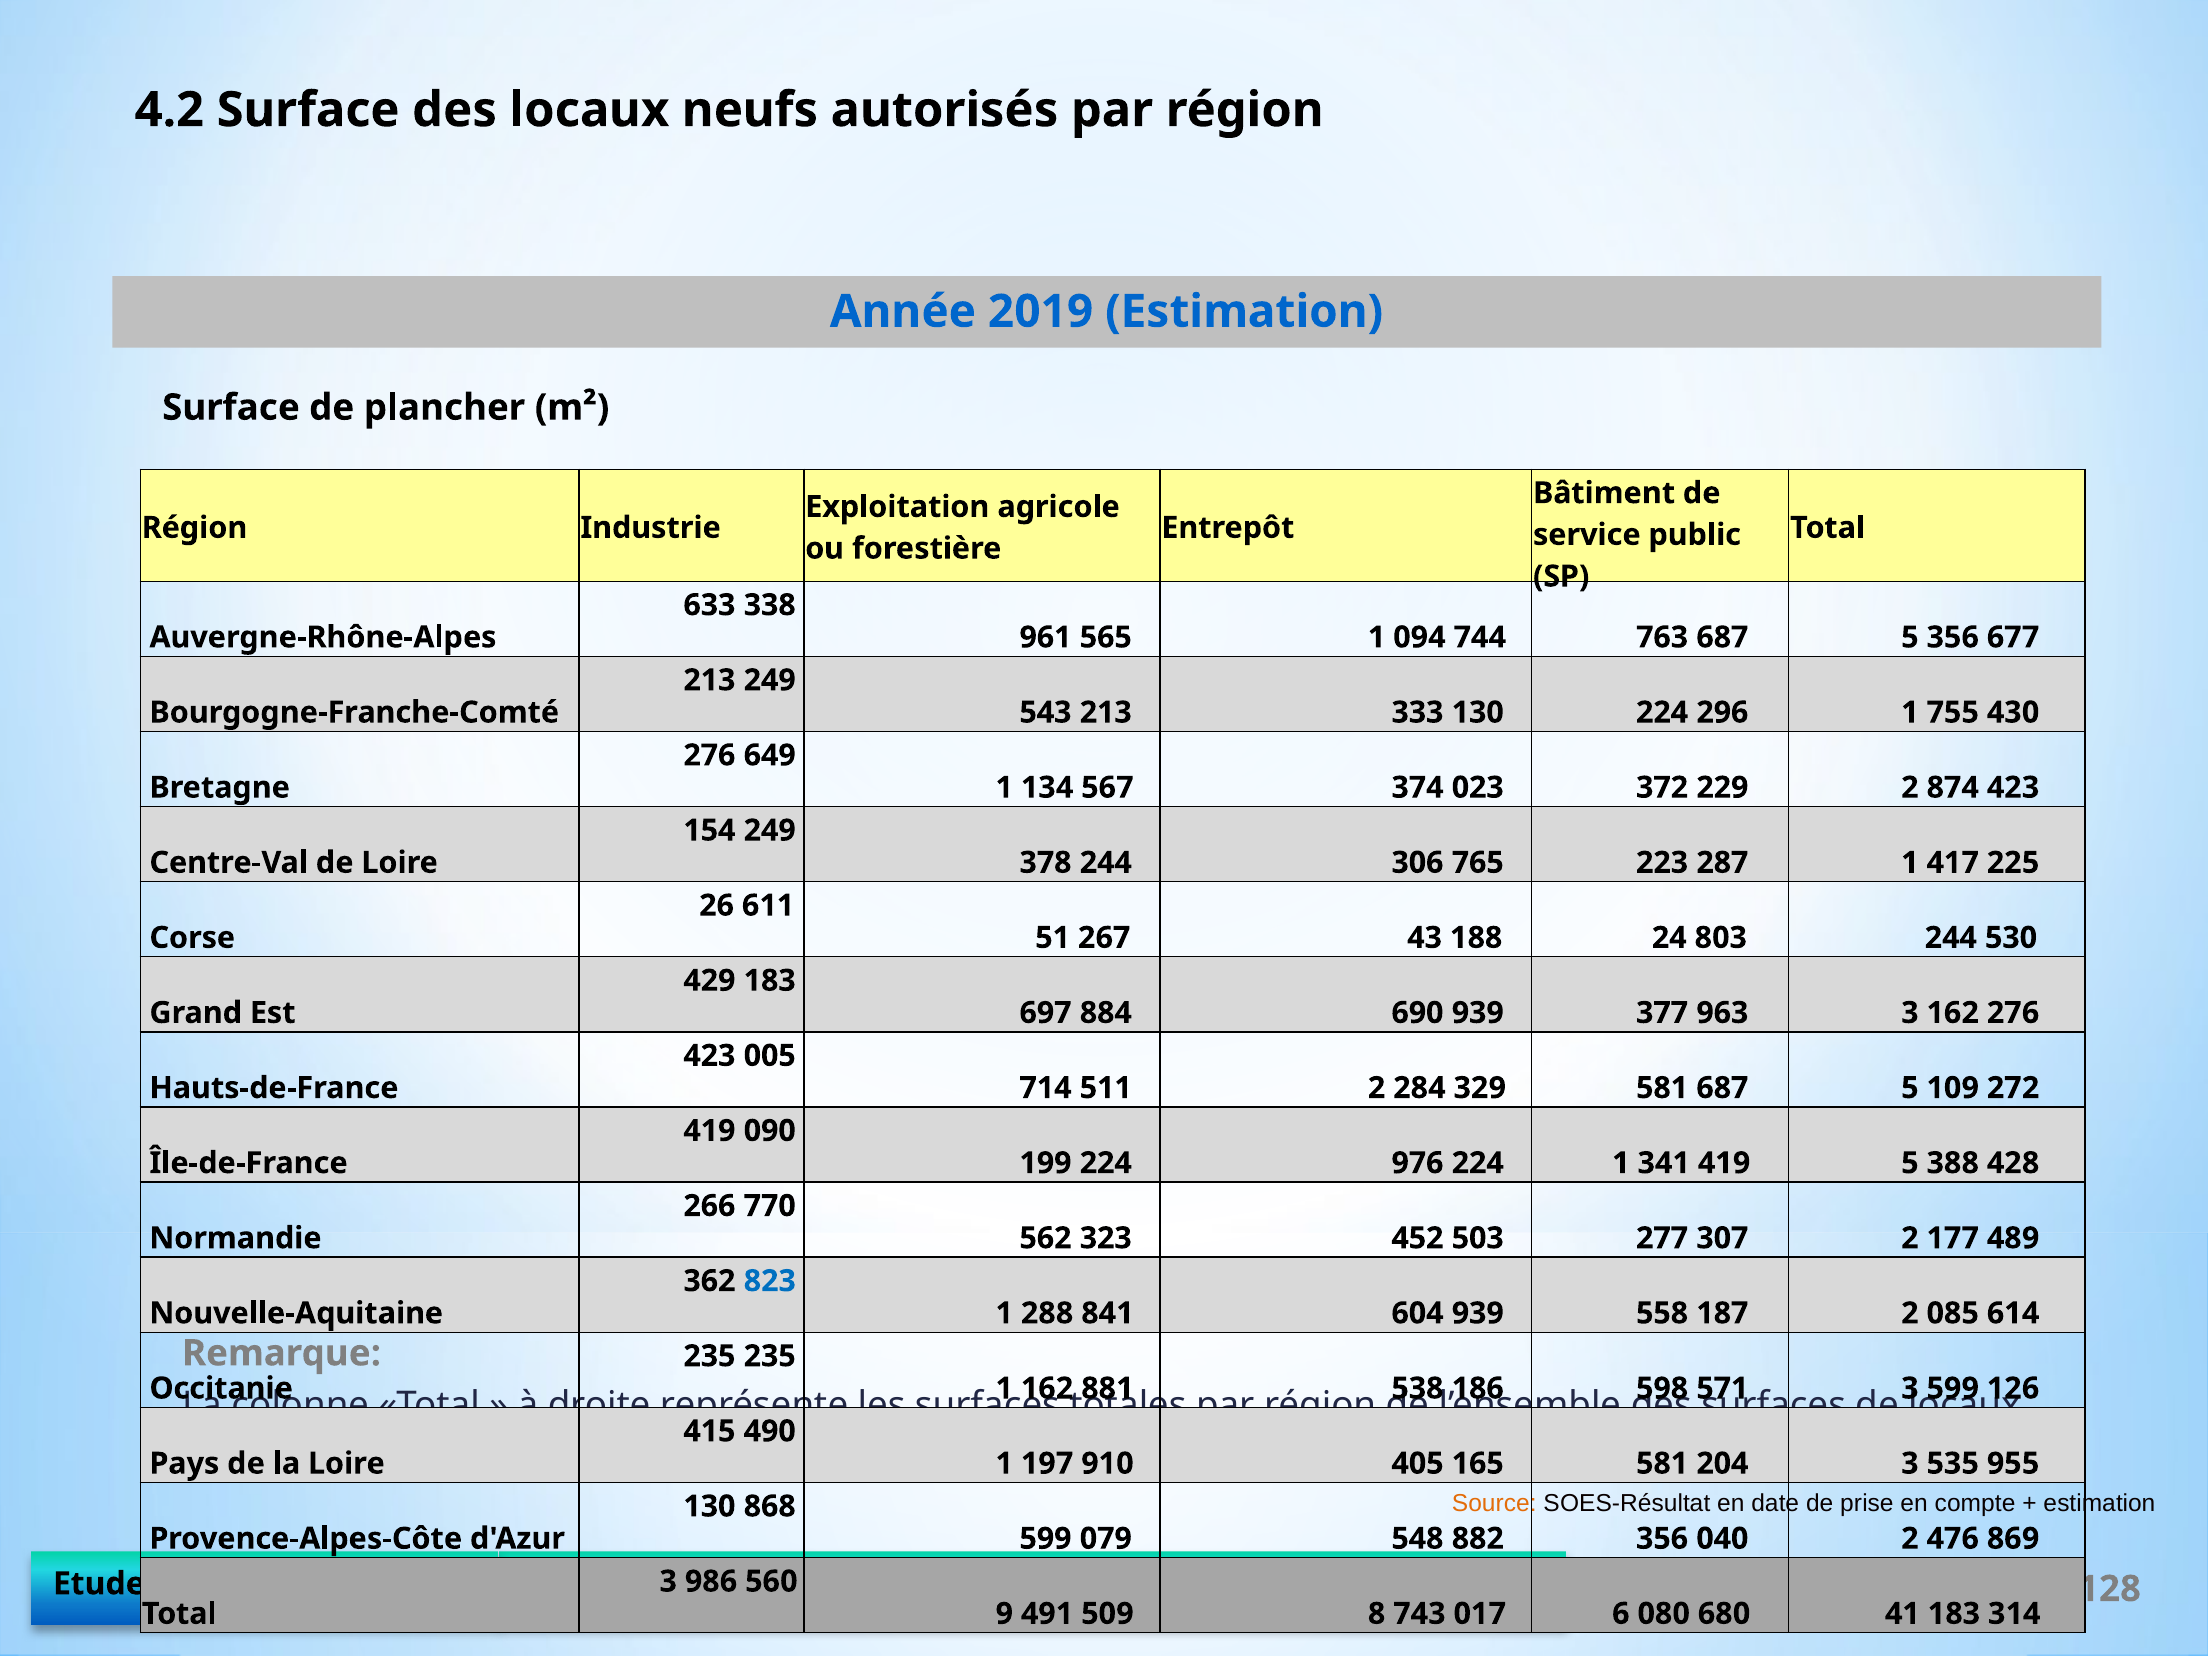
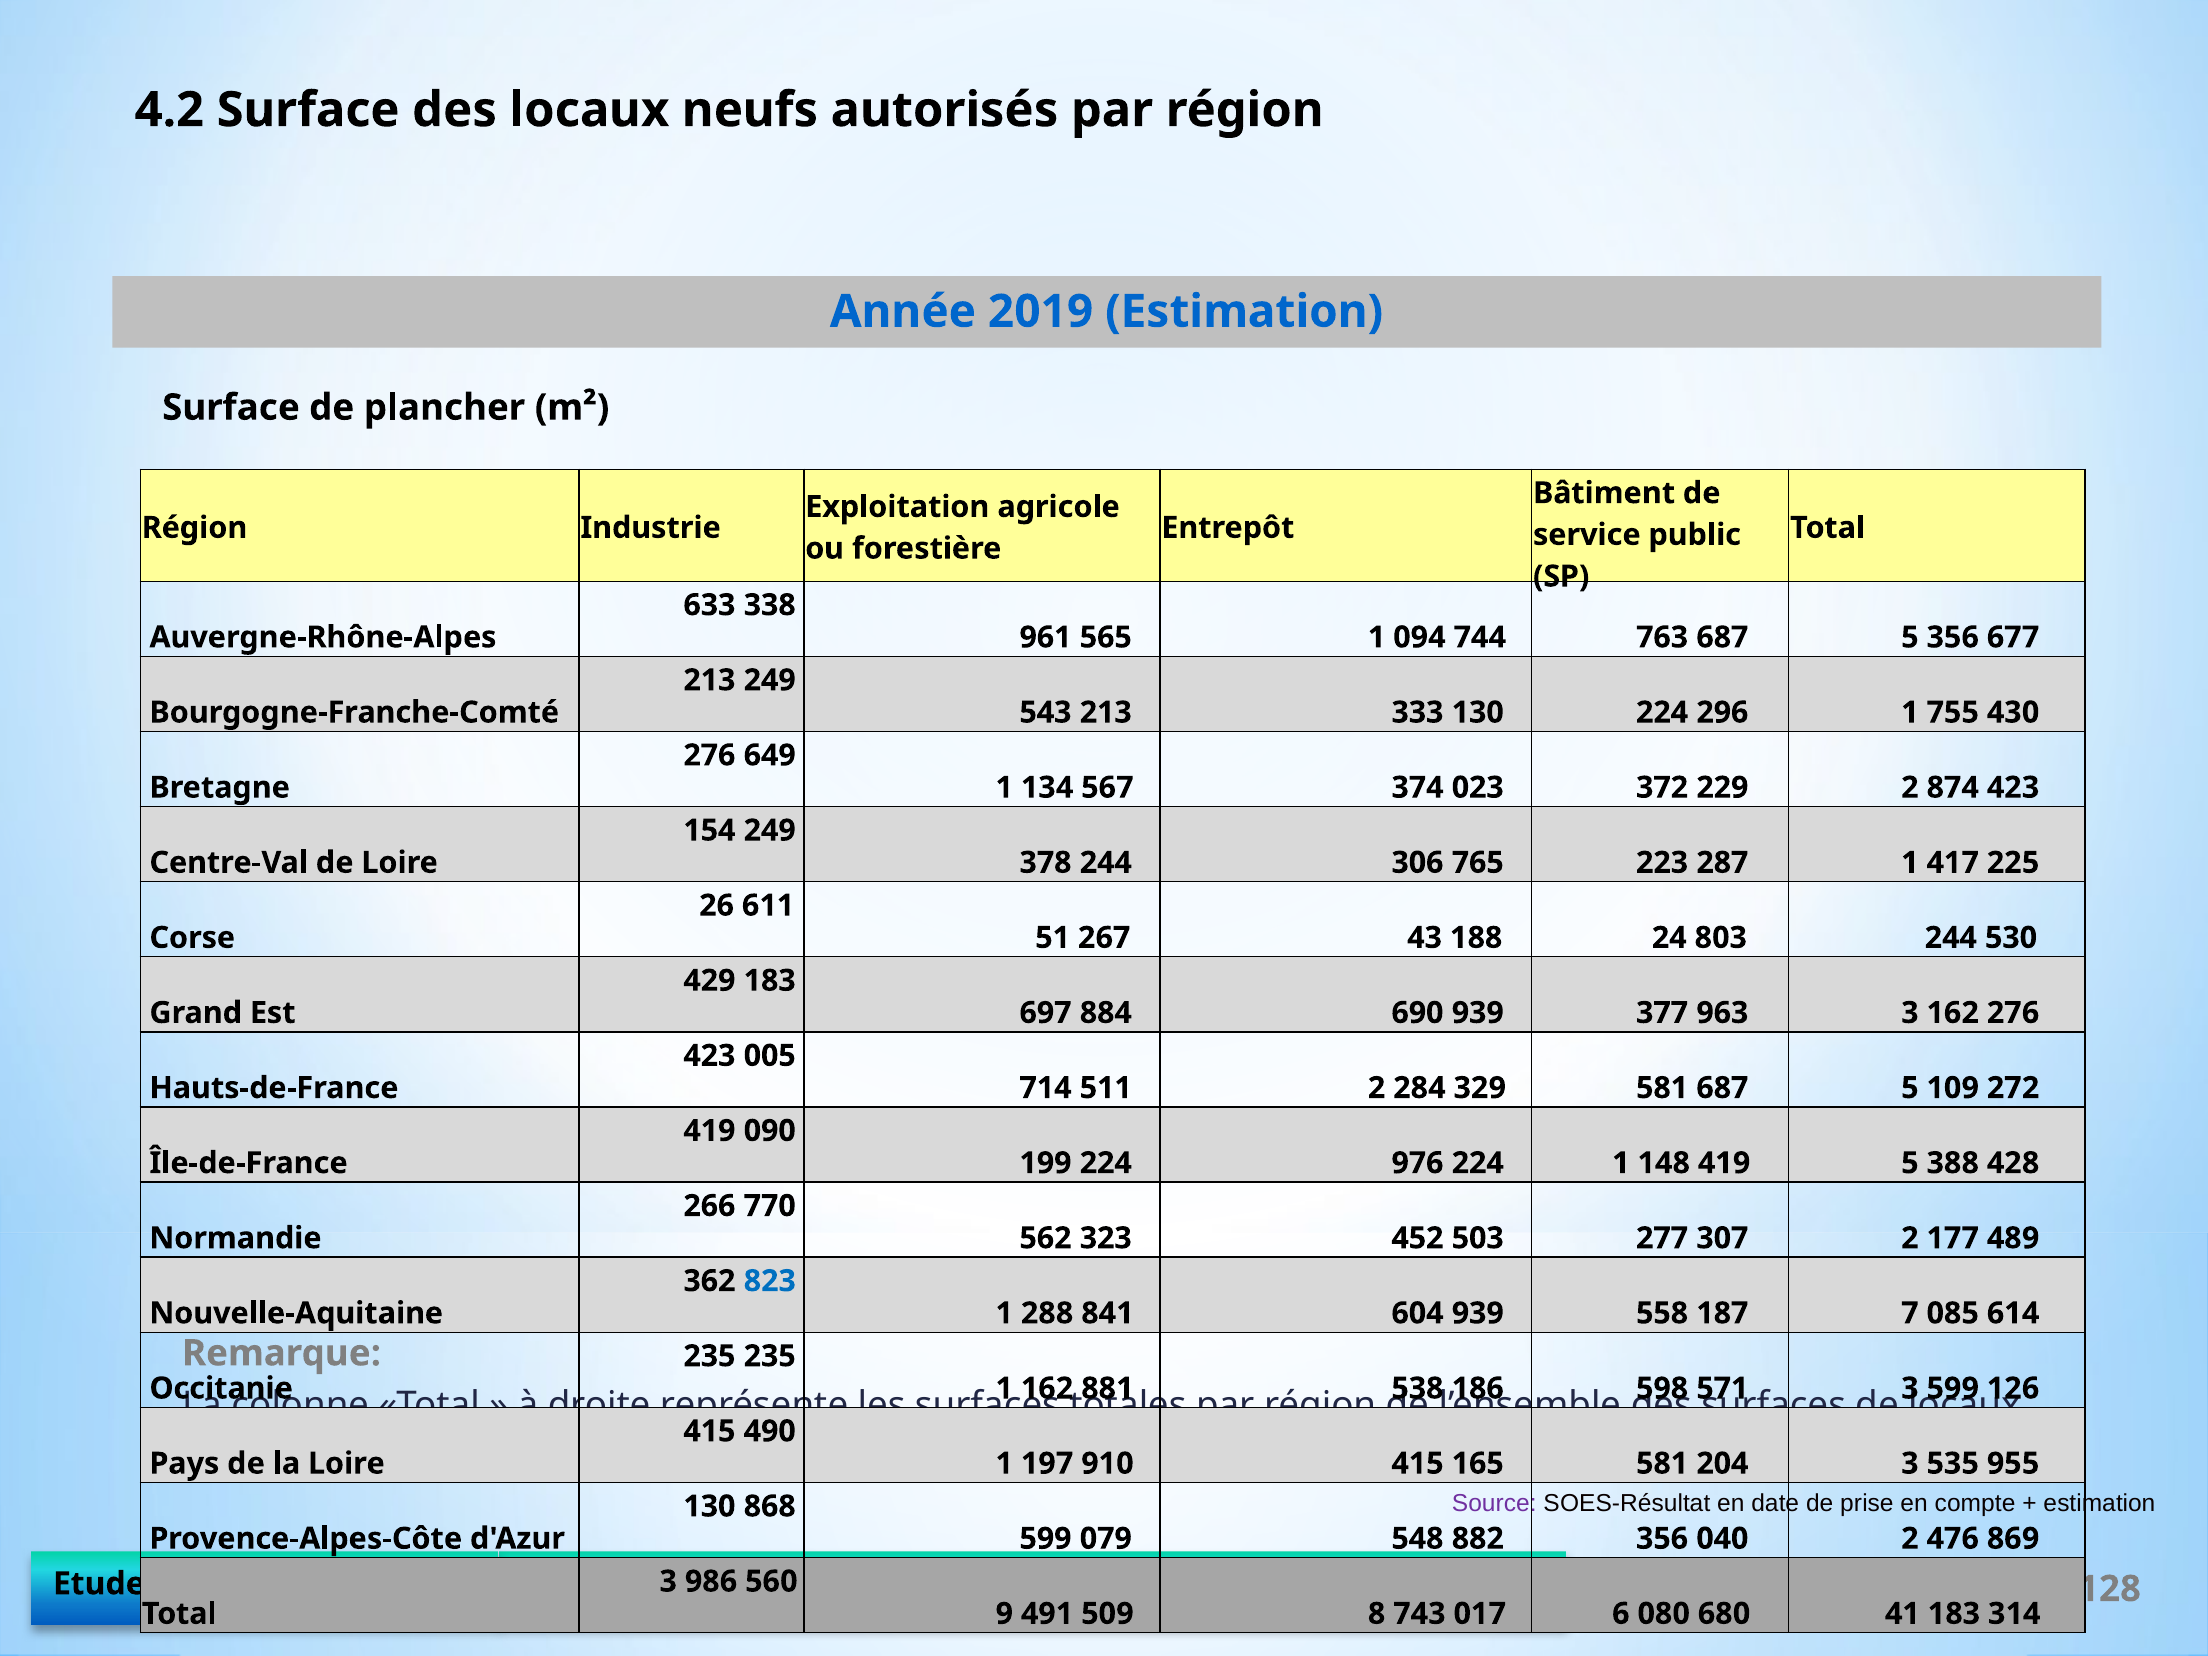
341: 341 -> 148
187 2: 2 -> 7
910 405: 405 -> 415
Source colour: orange -> purple
